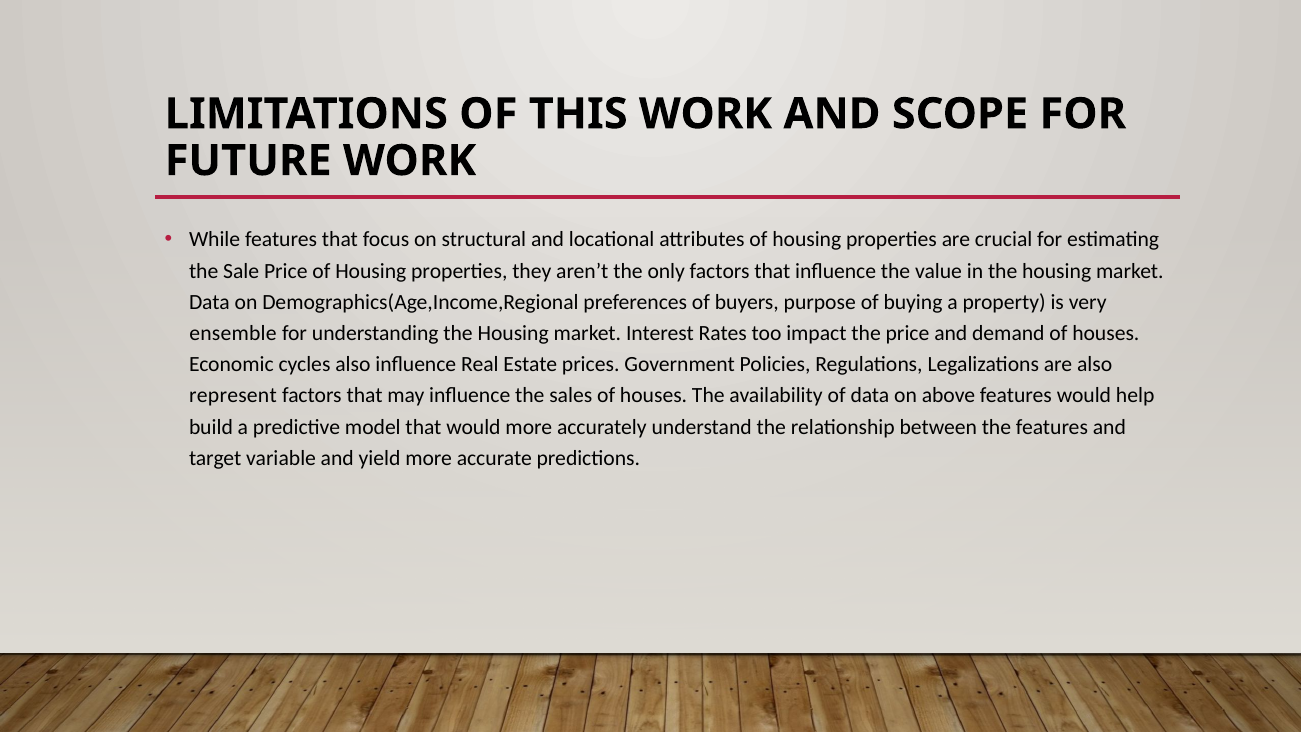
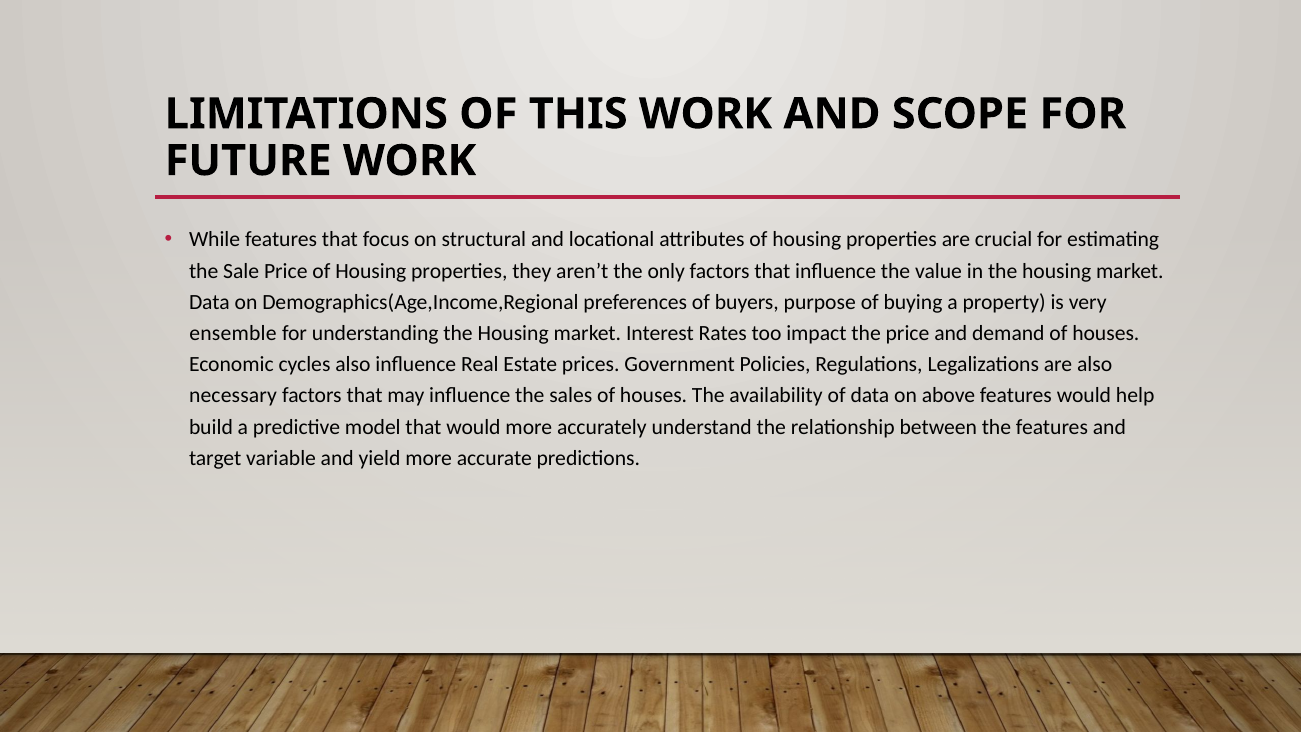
represent: represent -> necessary
